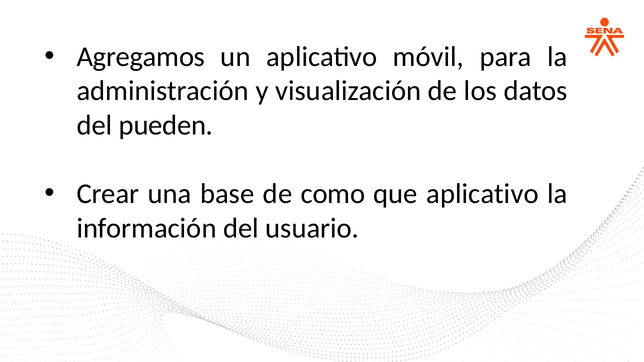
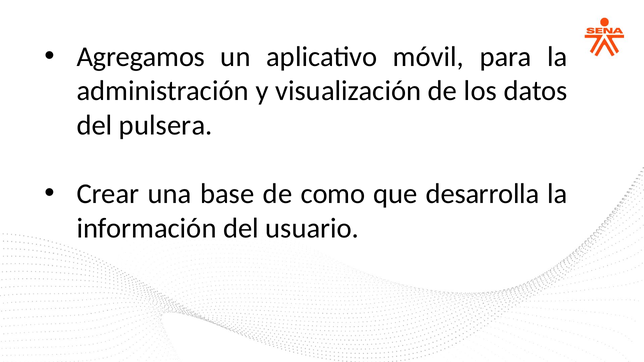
pueden: pueden -> pulsera
que aplicativo: aplicativo -> desarrolla
